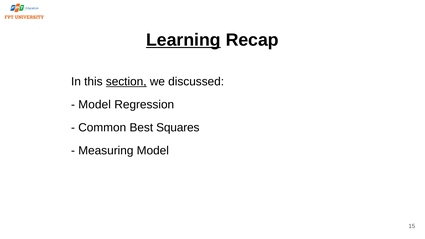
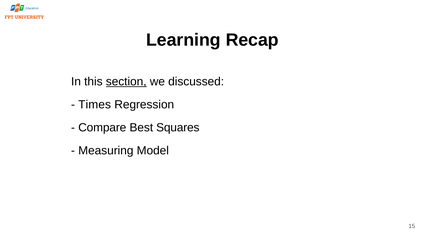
Learning underline: present -> none
Model at (95, 105): Model -> Times
Common: Common -> Compare
